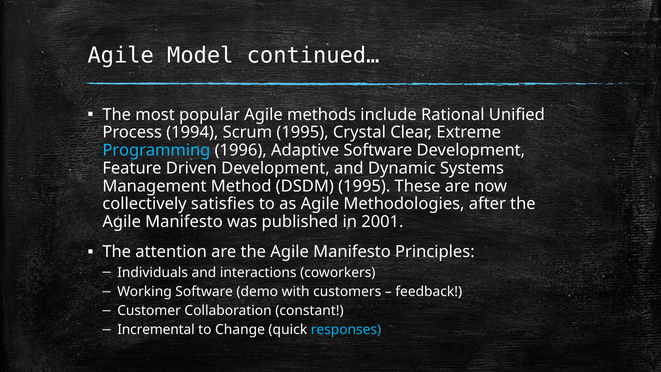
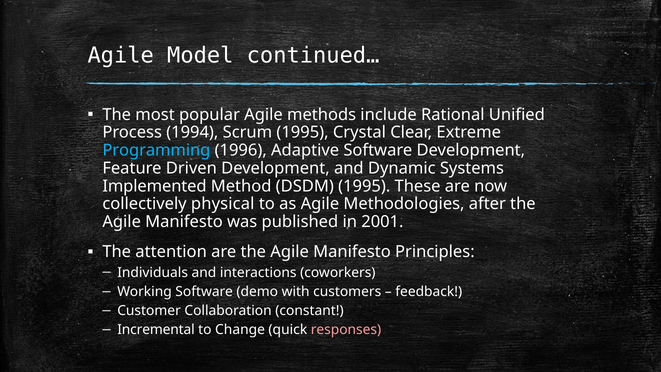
Management: Management -> Implemented
satisfies: satisfies -> physical
responses colour: light blue -> pink
